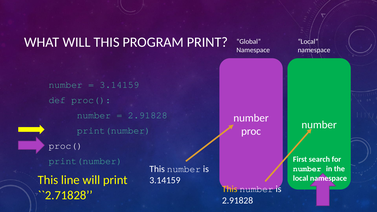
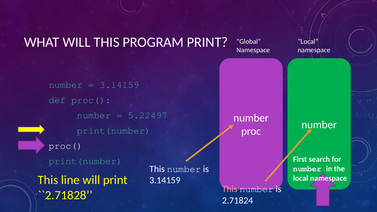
2.91828 at (148, 115): 2.91828 -> 5.22497
This at (230, 189) colour: yellow -> pink
2.91828 at (238, 200): 2.91828 -> 2.71824
